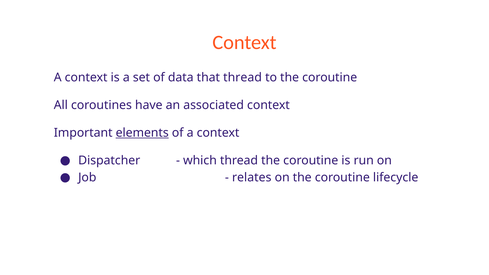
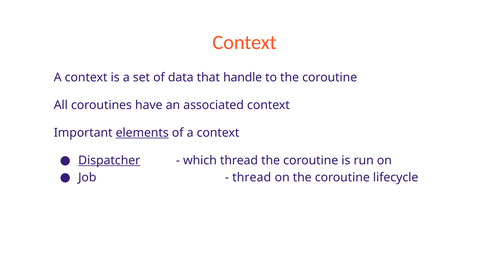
that thread: thread -> handle
Dispatcher underline: none -> present
relates at (252, 177): relates -> thread
